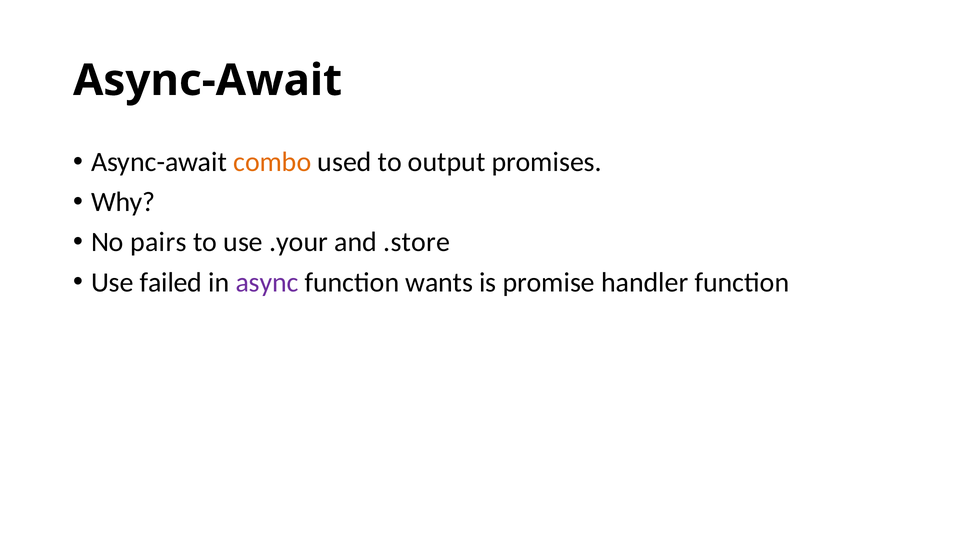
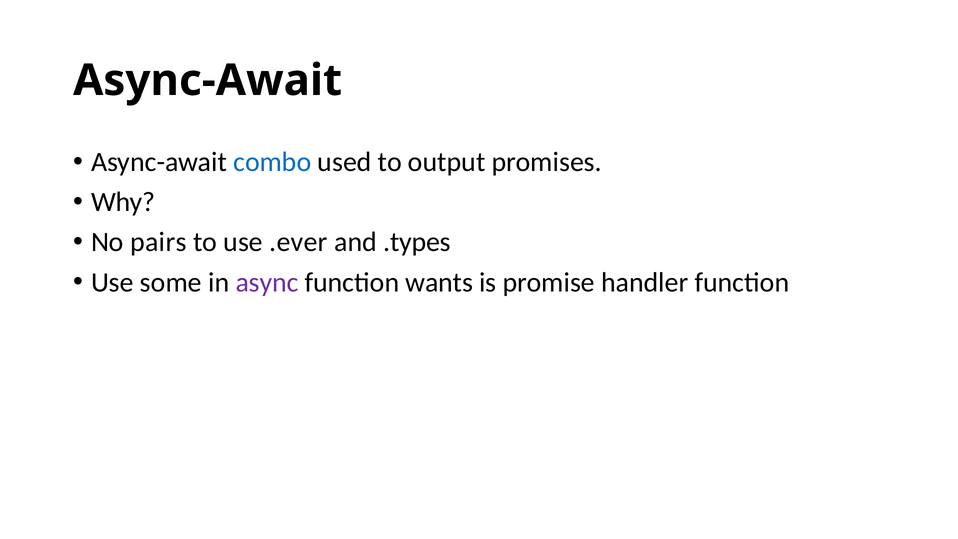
combo colour: orange -> blue
.your: .your -> .ever
.store: .store -> .types
failed: failed -> some
